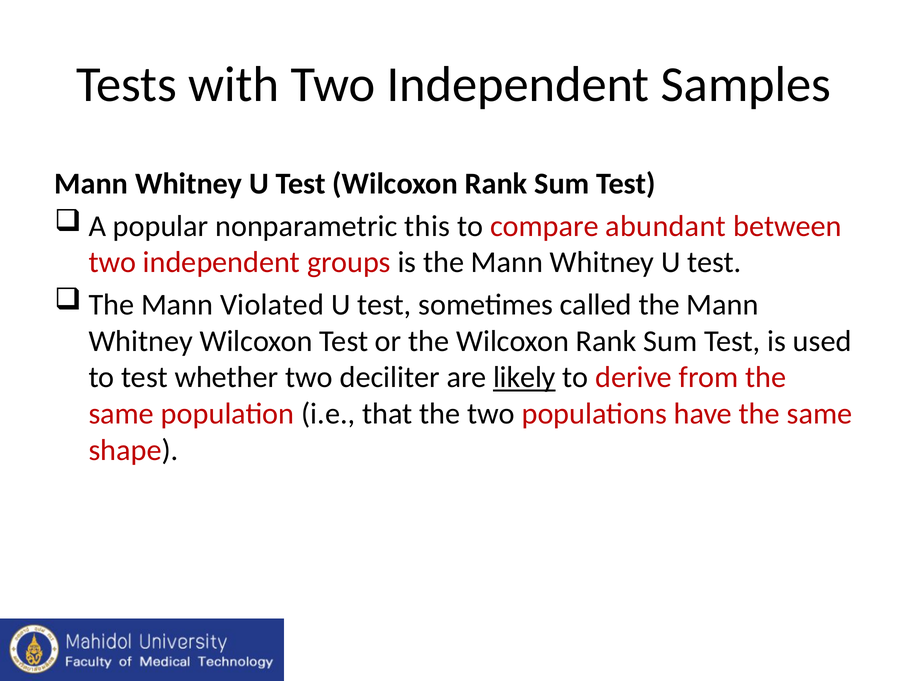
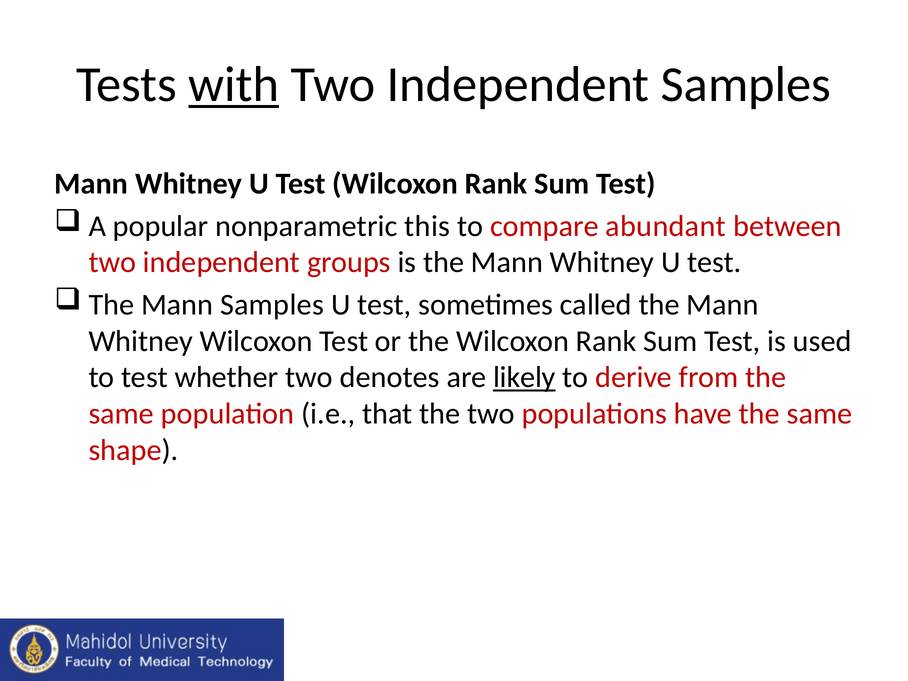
with underline: none -> present
Mann Violated: Violated -> Samples
deciliter: deciliter -> denotes
